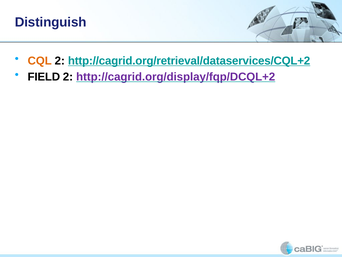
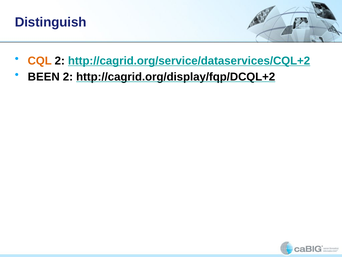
http://cagrid.org/retrieval/dataservices/CQL+2: http://cagrid.org/retrieval/dataservices/CQL+2 -> http://cagrid.org/service/dataservices/CQL+2
FIELD: FIELD -> BEEN
http://cagrid.org/display/fqp/DCQL+2 colour: purple -> black
